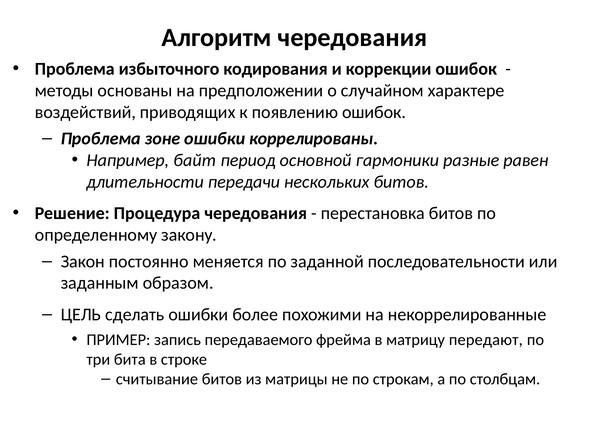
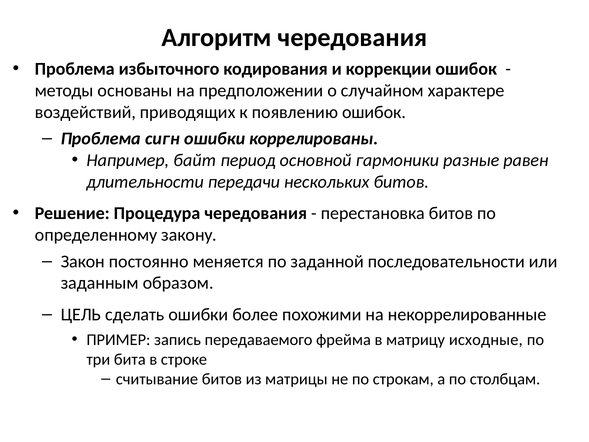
зоне: зоне -> сигн
передают: передают -> исходные
